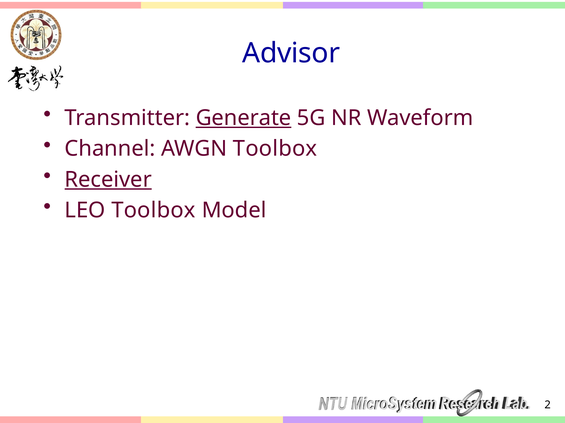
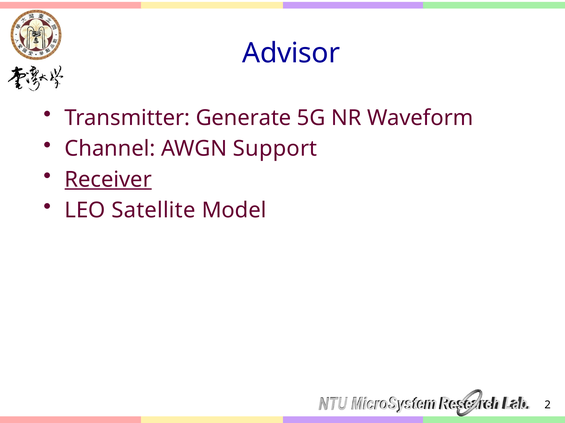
Generate underline: present -> none
AWGN Toolbox: Toolbox -> Support
LEO Toolbox: Toolbox -> Satellite
